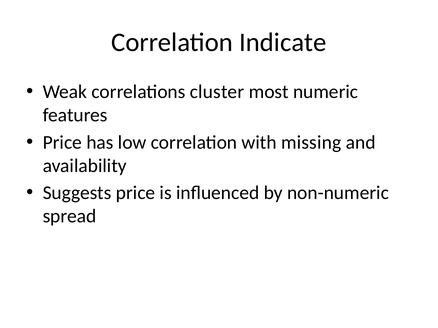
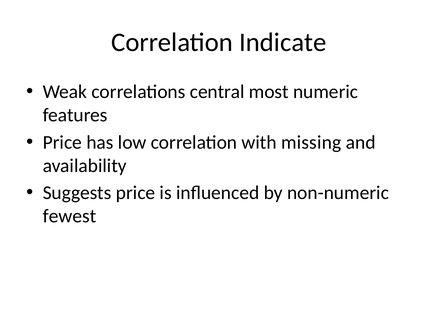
cluster: cluster -> central
spread: spread -> fewest
